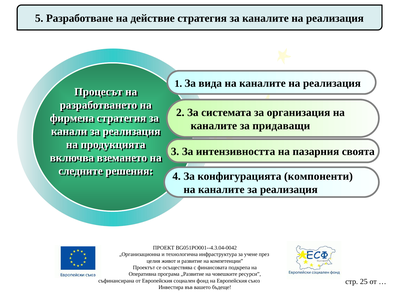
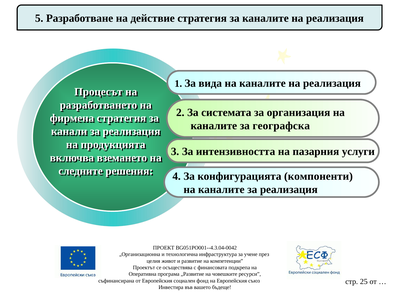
придаващи: придаващи -> географска
своята: своята -> услуги
